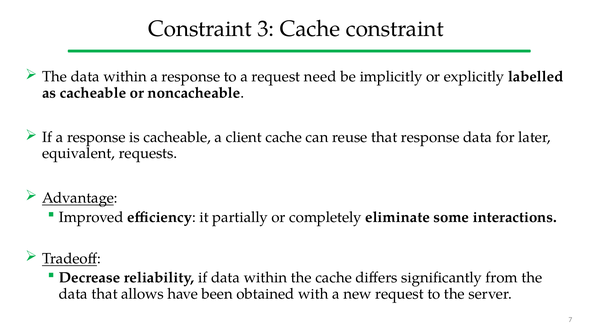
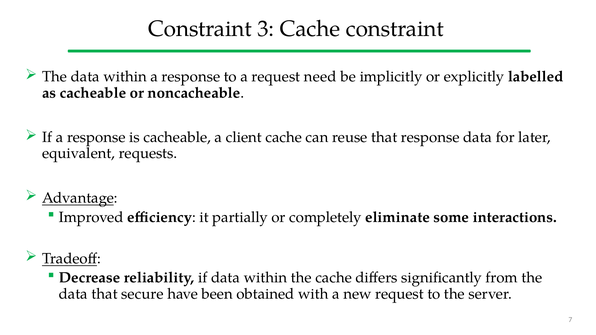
allows: allows -> secure
